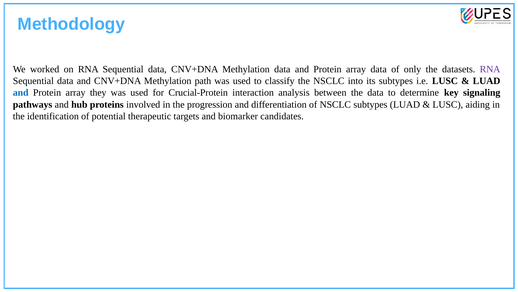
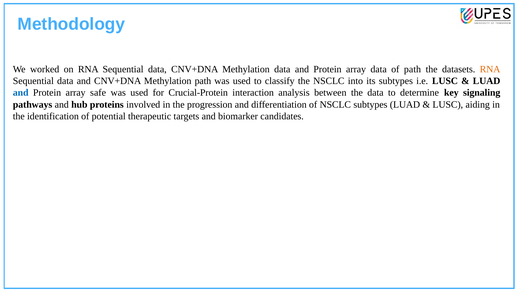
of only: only -> path
RNA at (490, 69) colour: purple -> orange
they: they -> safe
